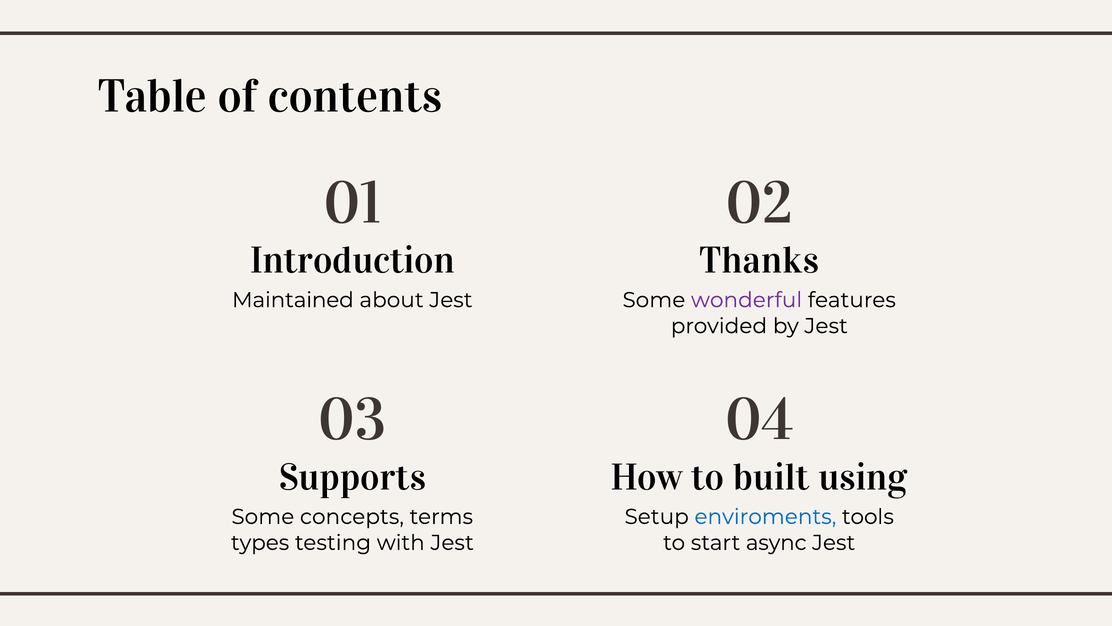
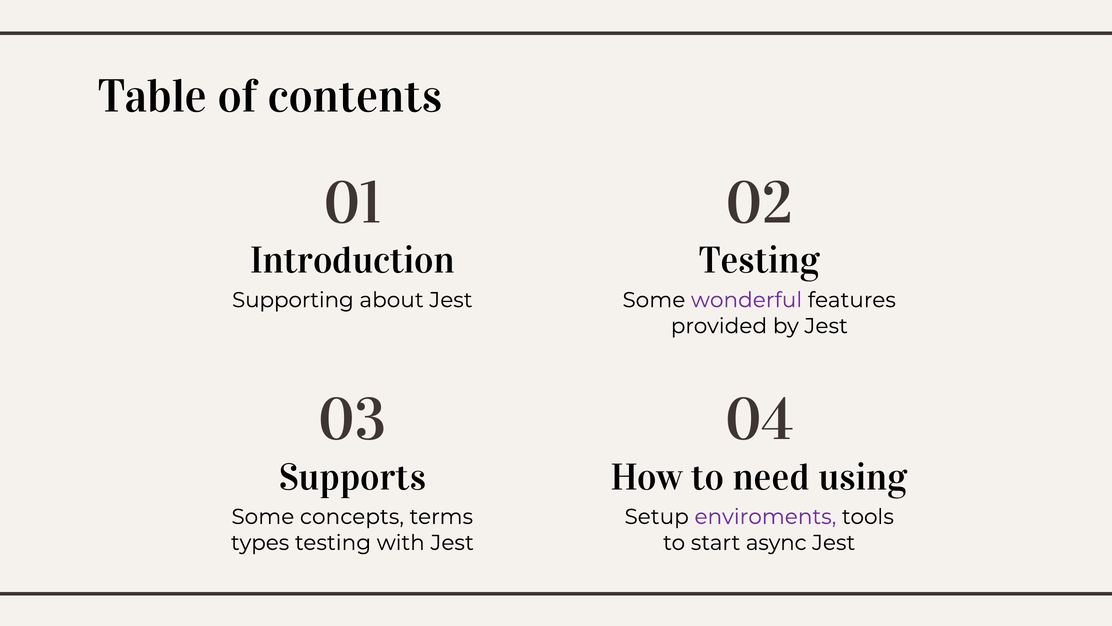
Introduction Thanks: Thanks -> Testing
Maintained: Maintained -> Supporting
built: built -> need
enviroments colour: blue -> purple
